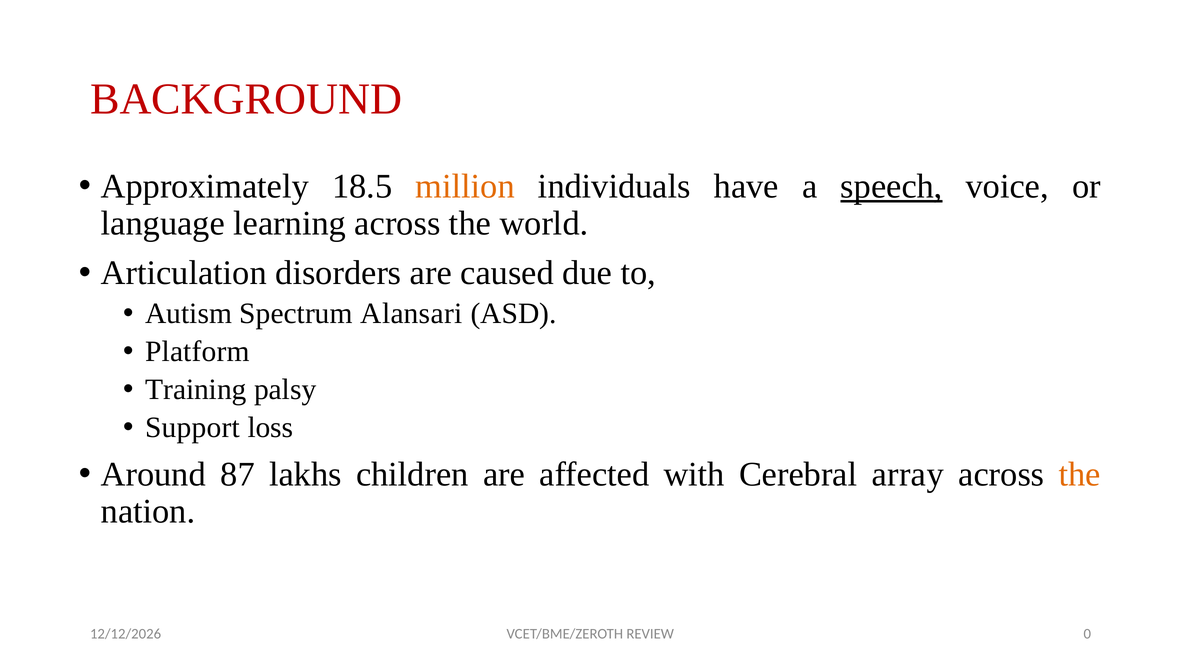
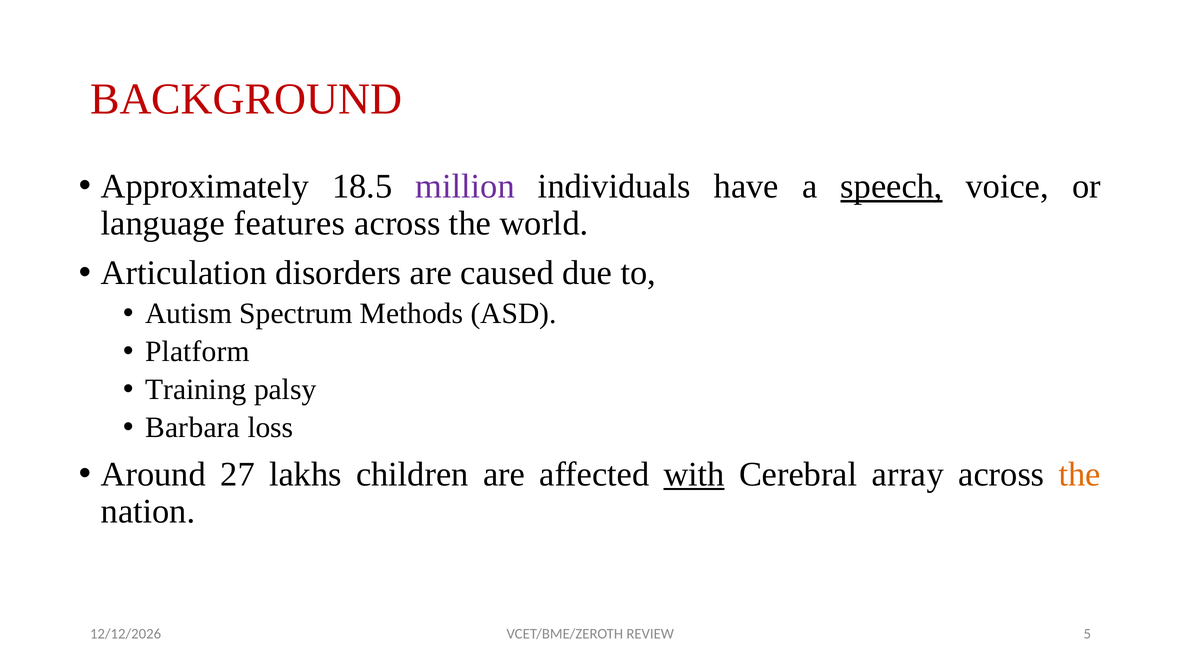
million colour: orange -> purple
learning: learning -> features
Alansari: Alansari -> Methods
Support: Support -> Barbara
87: 87 -> 27
with underline: none -> present
0: 0 -> 5
